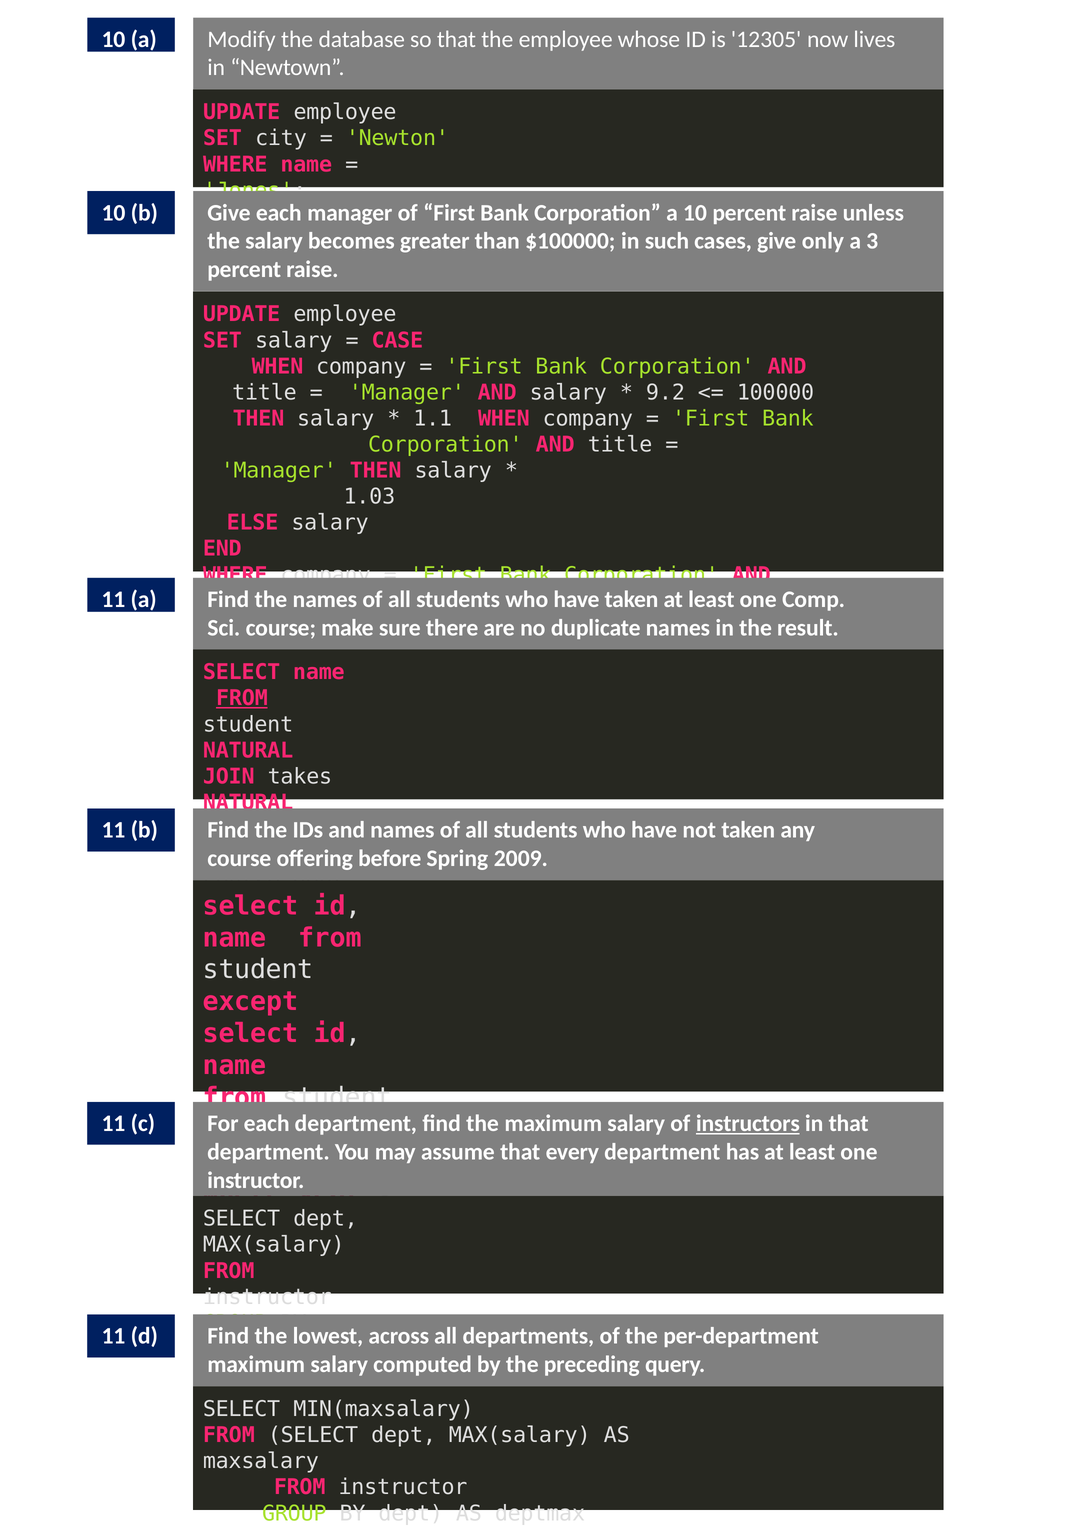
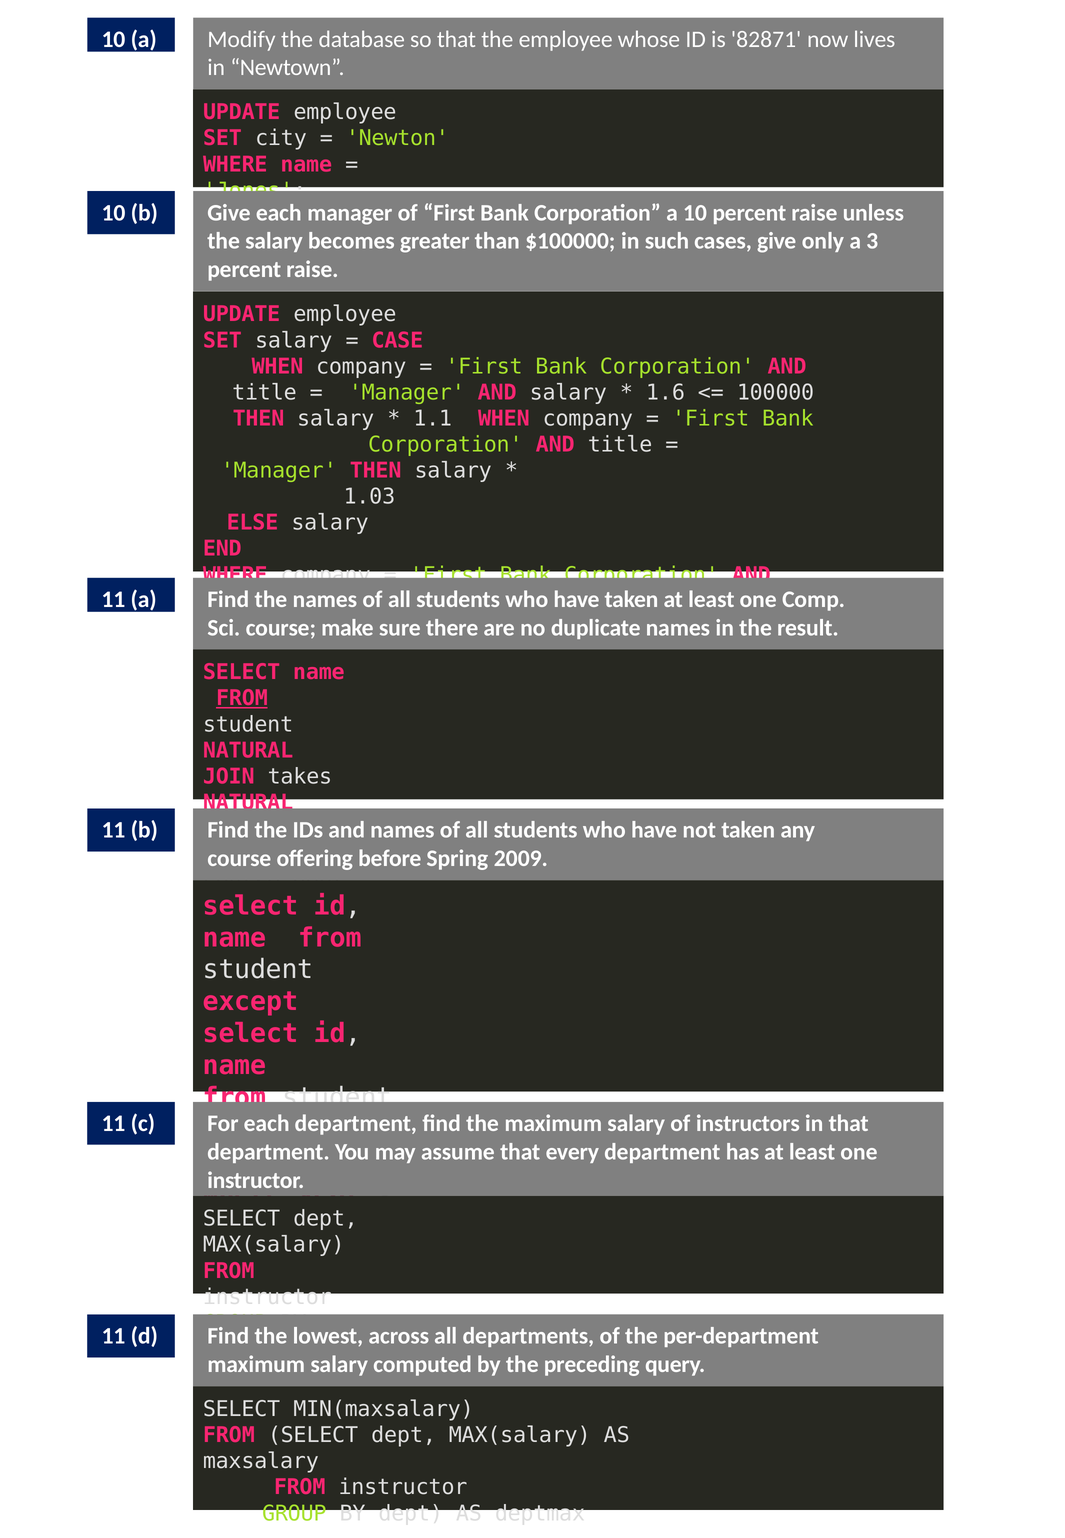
12305: 12305 -> 82871
9.2: 9.2 -> 1.6
instructors underline: present -> none
